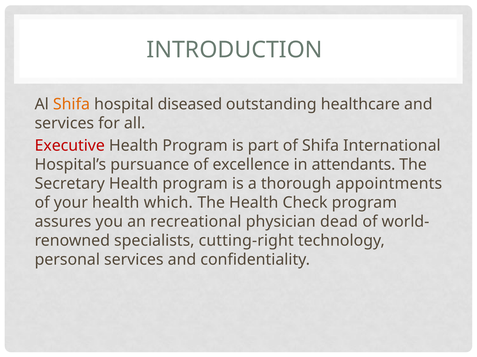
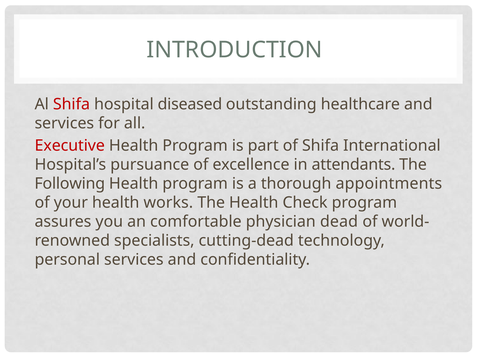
Shifa at (71, 104) colour: orange -> red
Secretary: Secretary -> Following
which: which -> works
recreational: recreational -> comfortable
cutting-right: cutting-right -> cutting-dead
